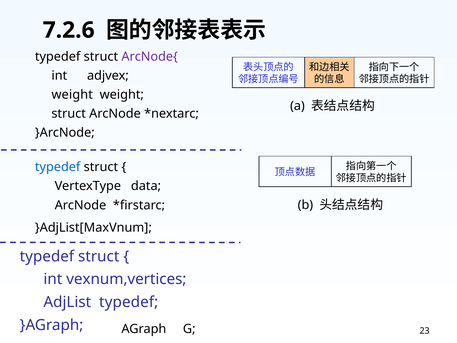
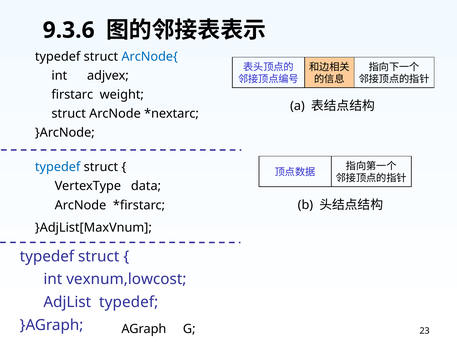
7.2.6: 7.2.6 -> 9.3.6
ArcNode{ colour: purple -> blue
weight at (72, 95): weight -> firstarc
vexnum,vertices: vexnum,vertices -> vexnum,lowcost
